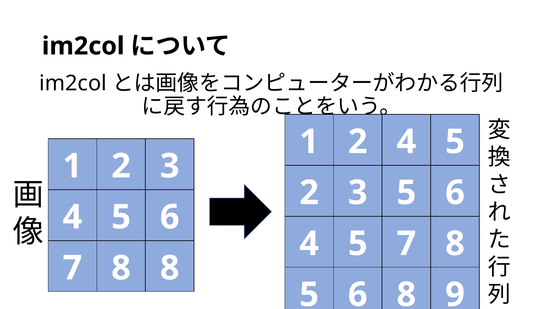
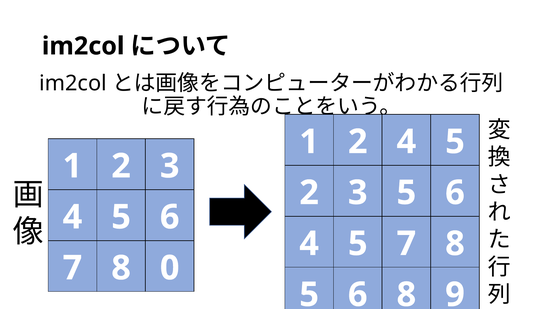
8 8: 8 -> 0
